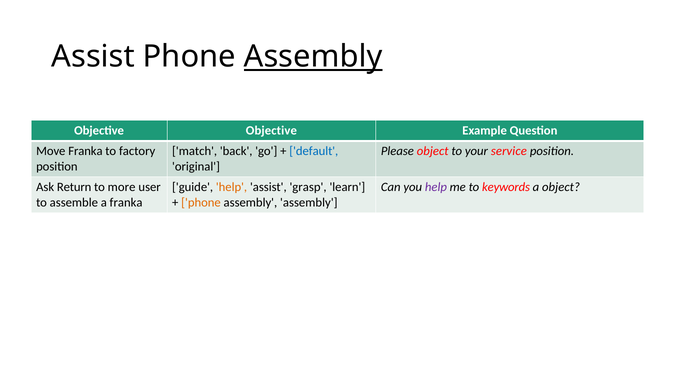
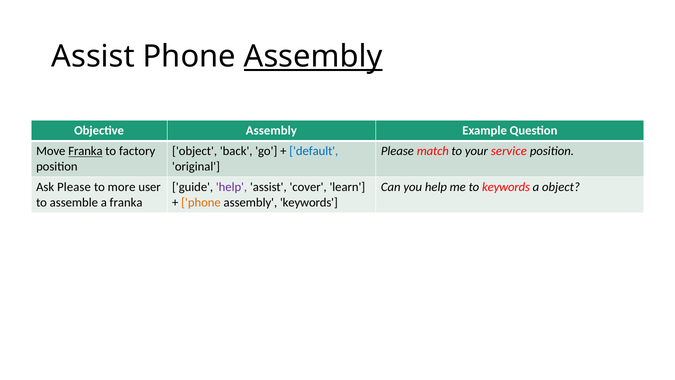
Objective Objective: Objective -> Assembly
Franka at (85, 151) underline: none -> present
match at (195, 151): match -> object
Please object: object -> match
Ask Return: Return -> Please
help at (232, 187) colour: orange -> purple
grasp: grasp -> cover
help at (436, 187) colour: purple -> black
assembly assembly: assembly -> keywords
